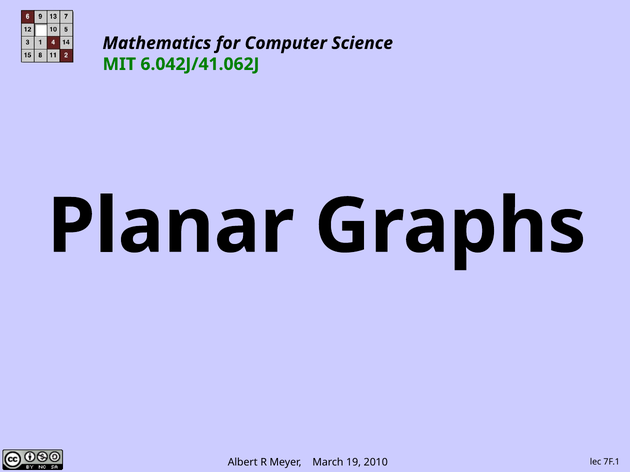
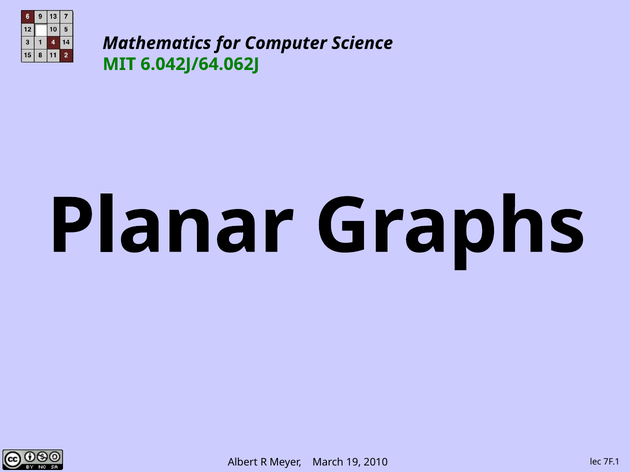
6.042J/41.062J: 6.042J/41.062J -> 6.042J/64.062J
